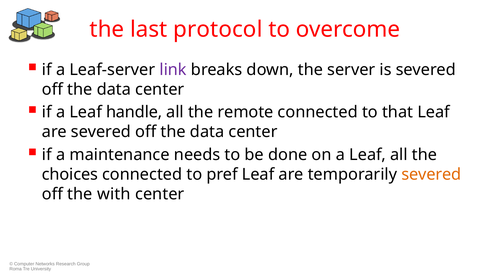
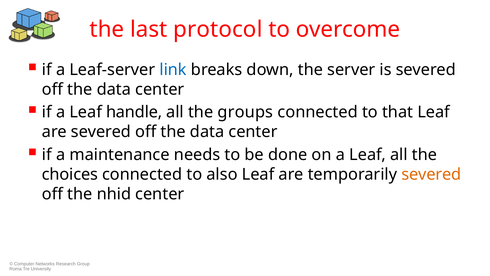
link colour: purple -> blue
remote: remote -> groups
pref: pref -> also
with: with -> nhid
